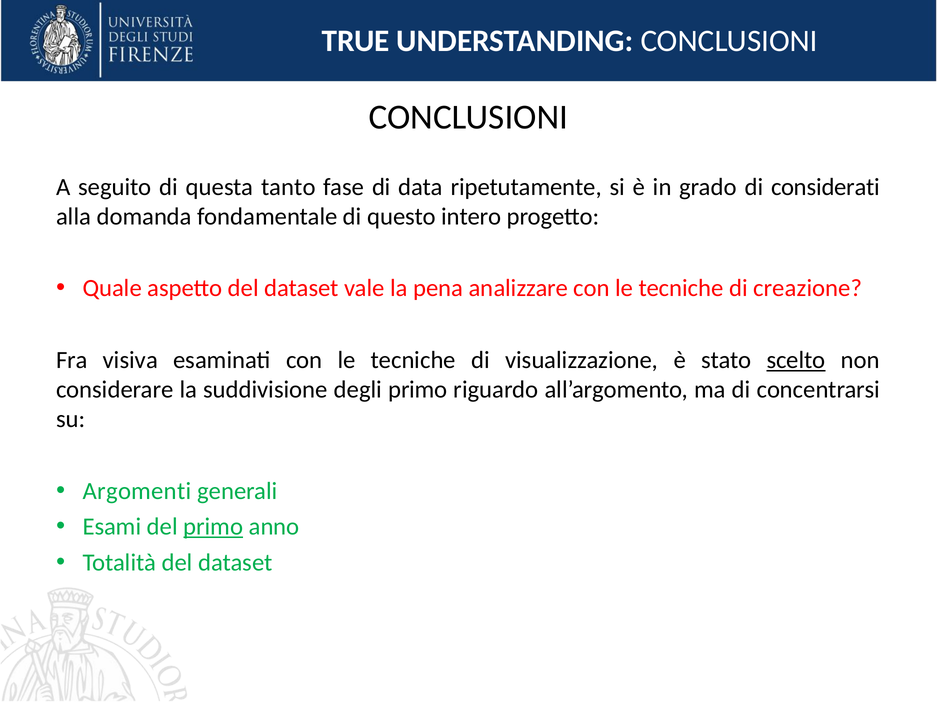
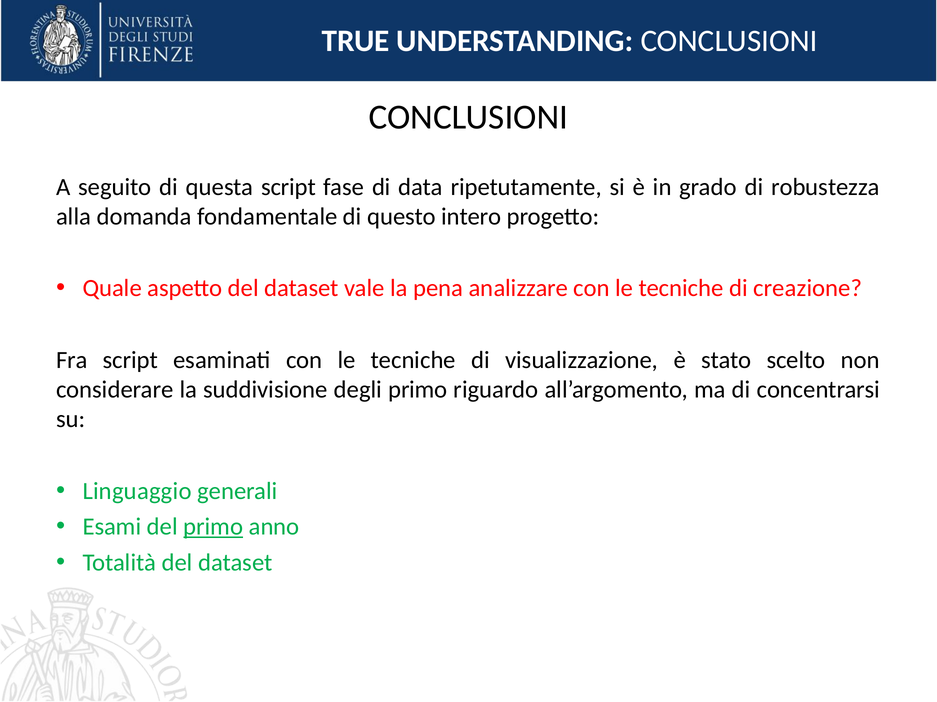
questa tanto: tanto -> script
considerati: considerati -> robustezza
Fra visiva: visiva -> script
scelto underline: present -> none
Argomenti: Argomenti -> Linguaggio
